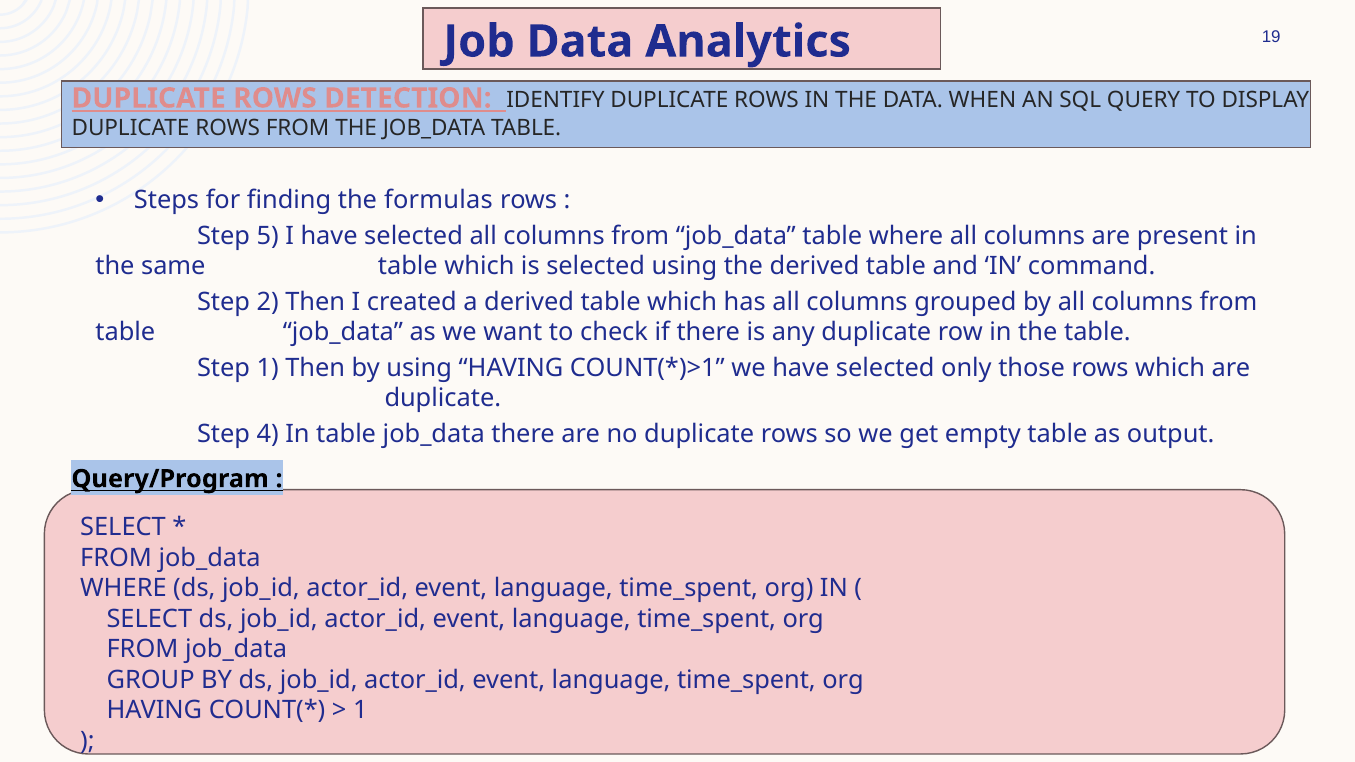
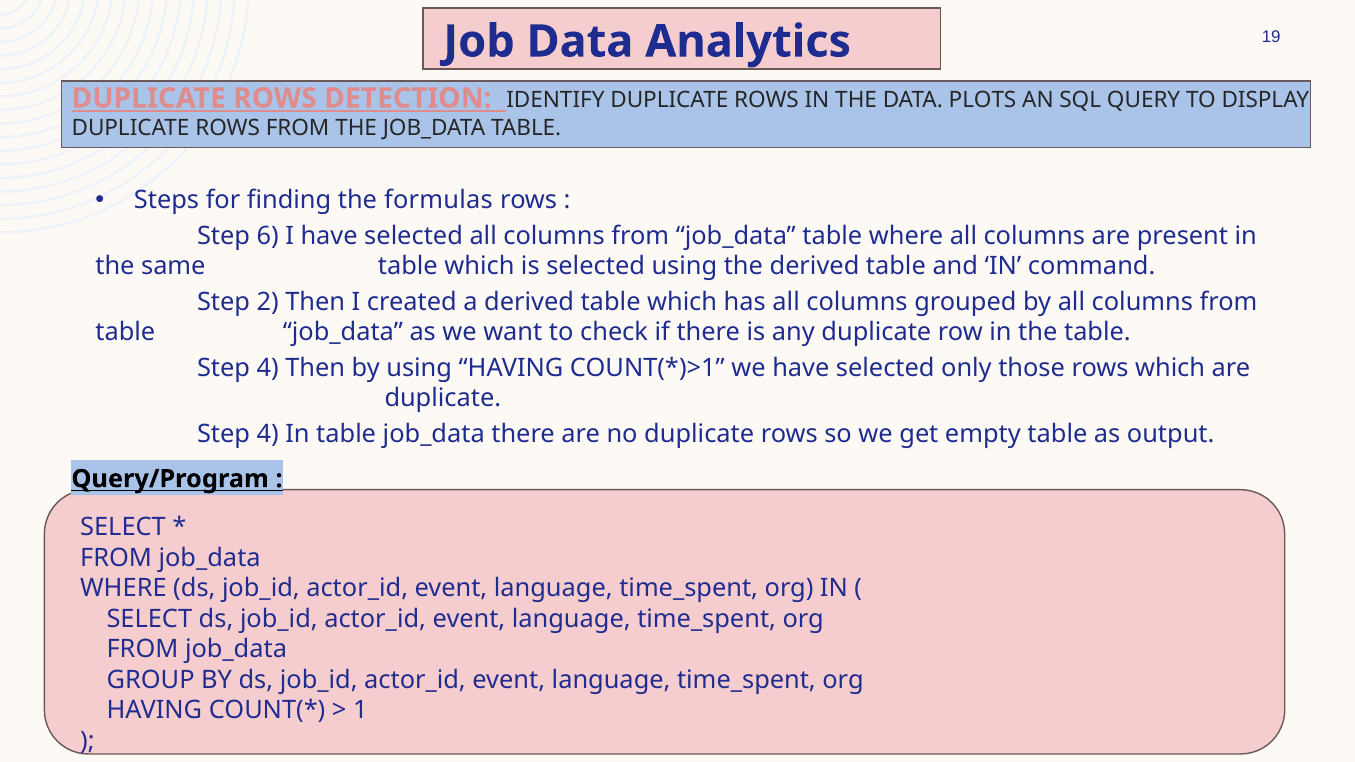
WHEN: WHEN -> PLOTS
5: 5 -> 6
1 at (268, 368): 1 -> 4
